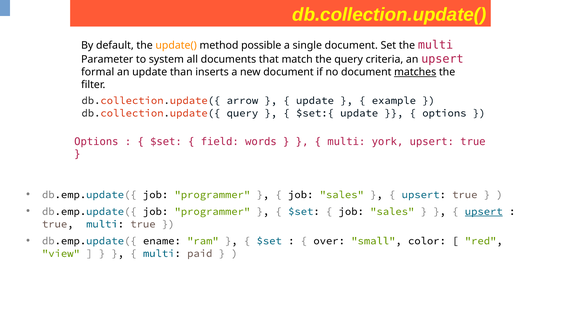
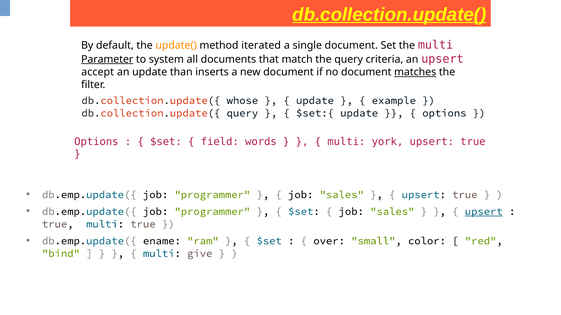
db.collection.update( underline: none -> present
possible: possible -> iterated
Parameter underline: none -> present
formal: formal -> accept
arrow: arrow -> whose
view: view -> bind
paid: paid -> give
